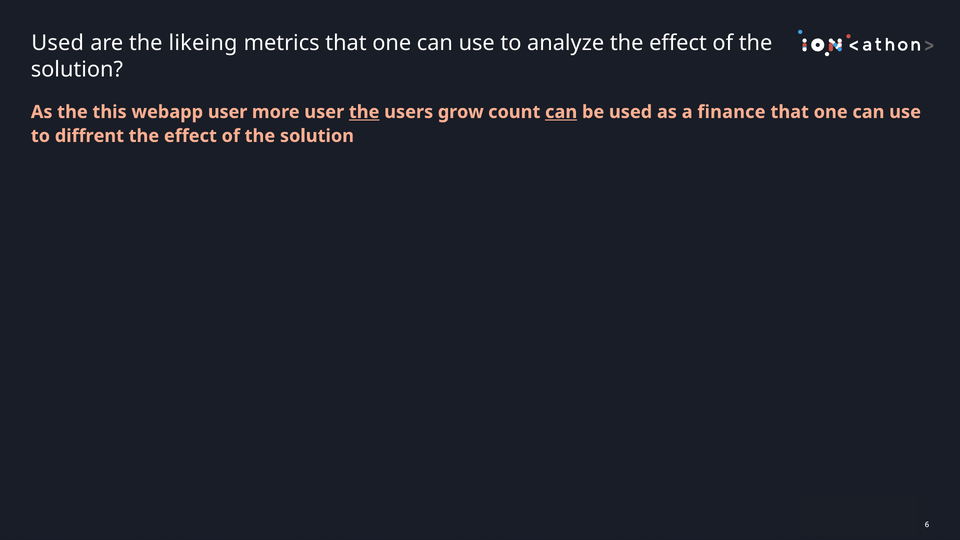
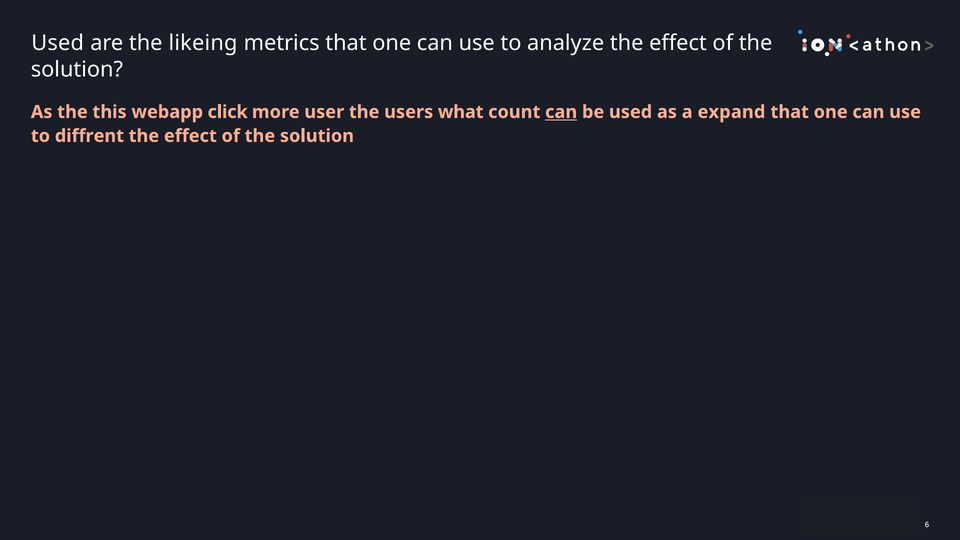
webapp user: user -> click
the at (364, 112) underline: present -> none
grow: grow -> what
finance: finance -> expand
